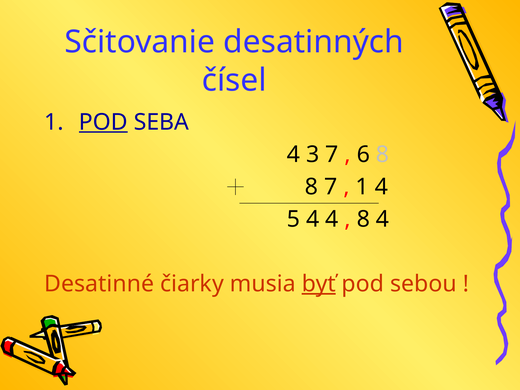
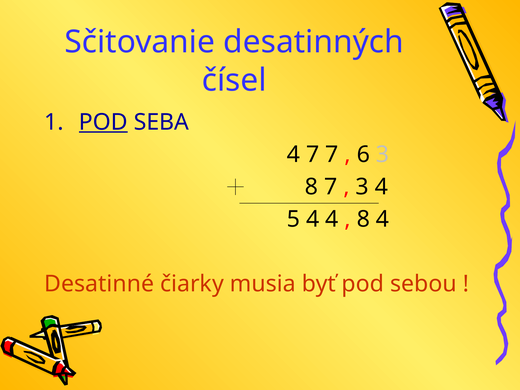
4 3: 3 -> 7
6 8: 8 -> 3
1 at (362, 187): 1 -> 3
byť underline: present -> none
